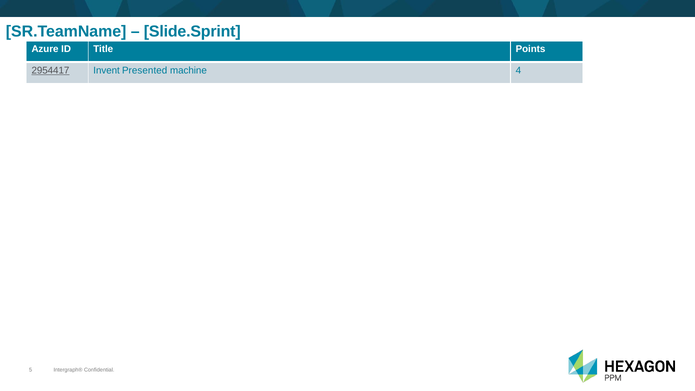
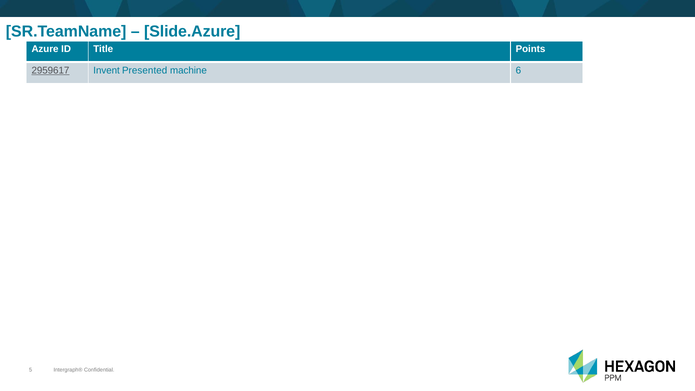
Slide.Sprint: Slide.Sprint -> Slide.Azure
2954417: 2954417 -> 2959617
4: 4 -> 6
